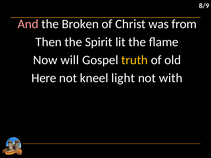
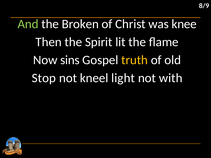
And colour: pink -> light green
from: from -> knee
will: will -> sins
Here: Here -> Stop
